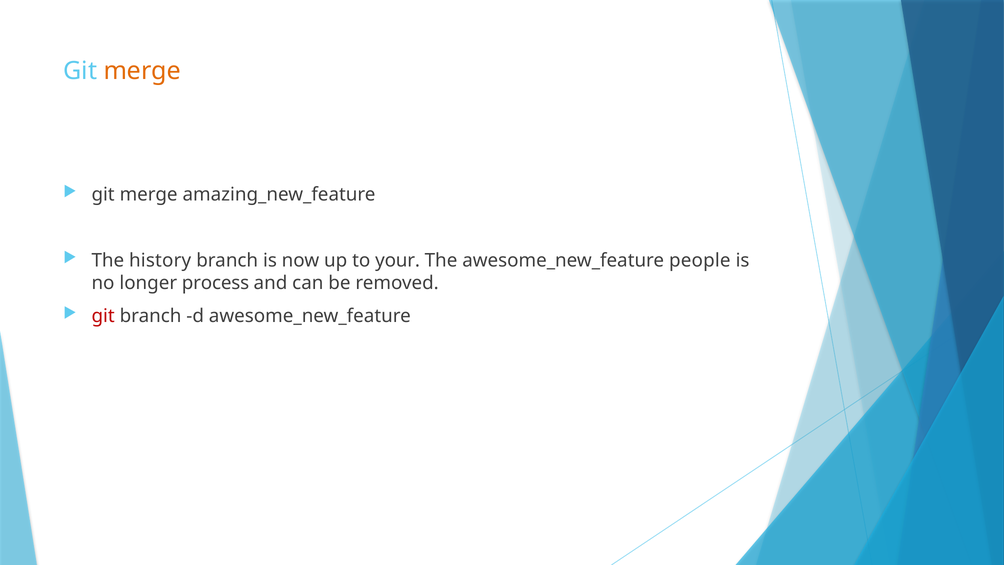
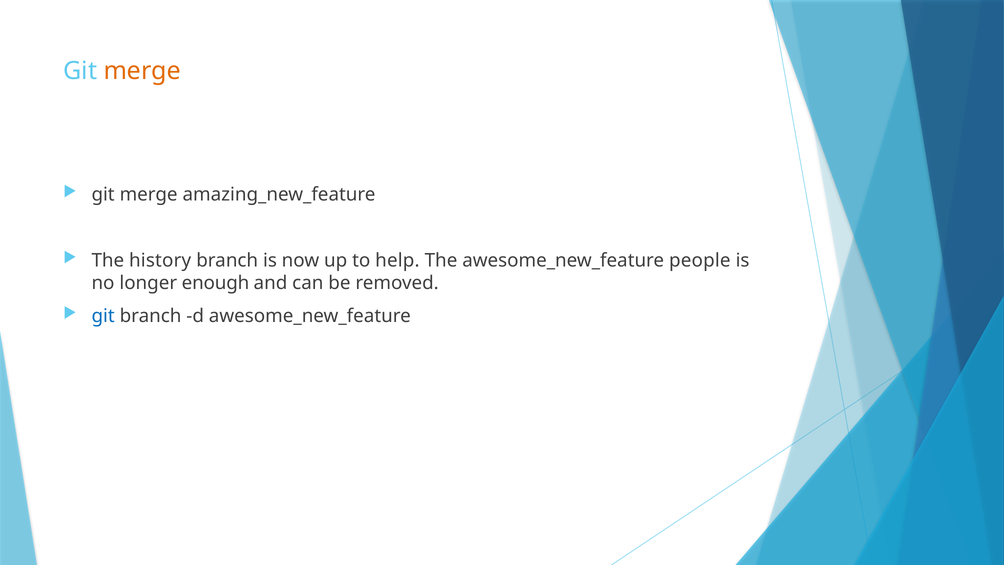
your: your -> help
process: process -> enough
git at (103, 316) colour: red -> blue
